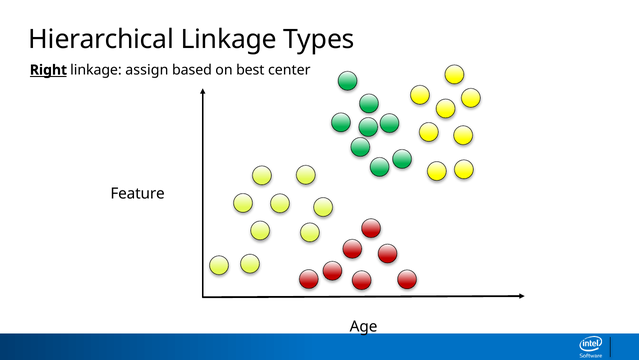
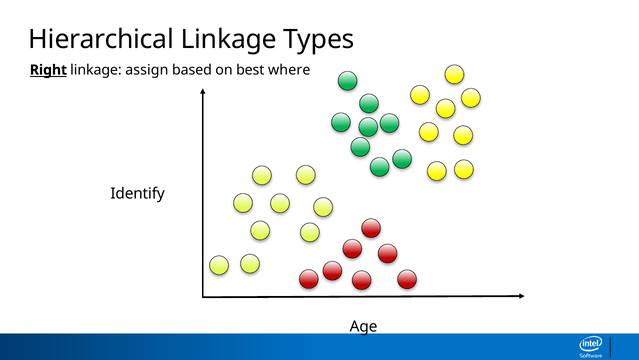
center: center -> where
Feature: Feature -> Identify
